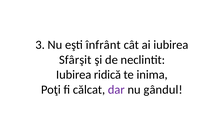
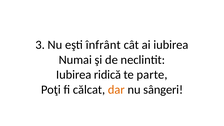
Sfârşit: Sfârşit -> Numai
inima: inima -> parte
dar colour: purple -> orange
gândul: gândul -> sângeri
